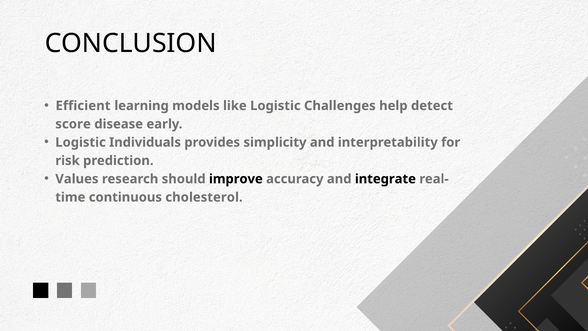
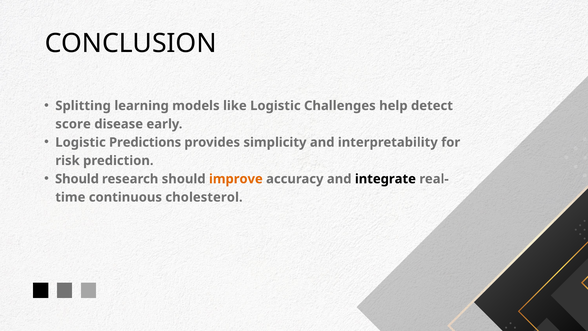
Efficient: Efficient -> Splitting
Individuals: Individuals -> Predictions
Values at (77, 179): Values -> Should
improve colour: black -> orange
